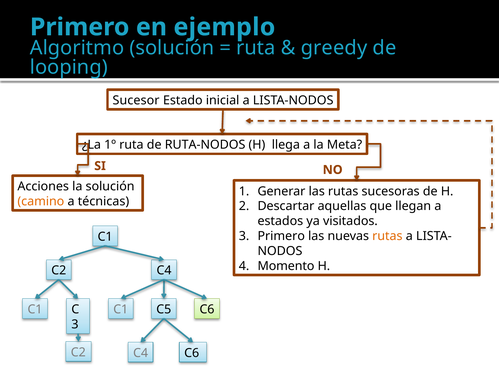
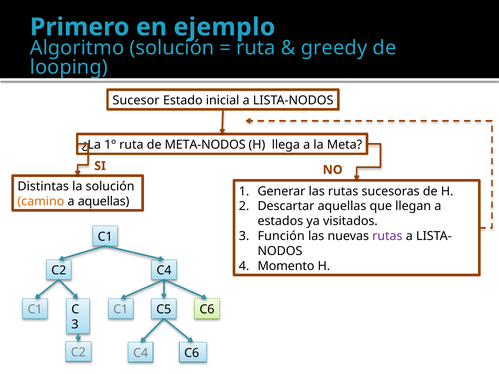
RUTA-NODOS: RUTA-NODOS -> META-NODOS
Acciones: Acciones -> Distintas
a técnicas: técnicas -> aquellas
Primero at (281, 236): Primero -> Función
rutas at (387, 236) colour: orange -> purple
